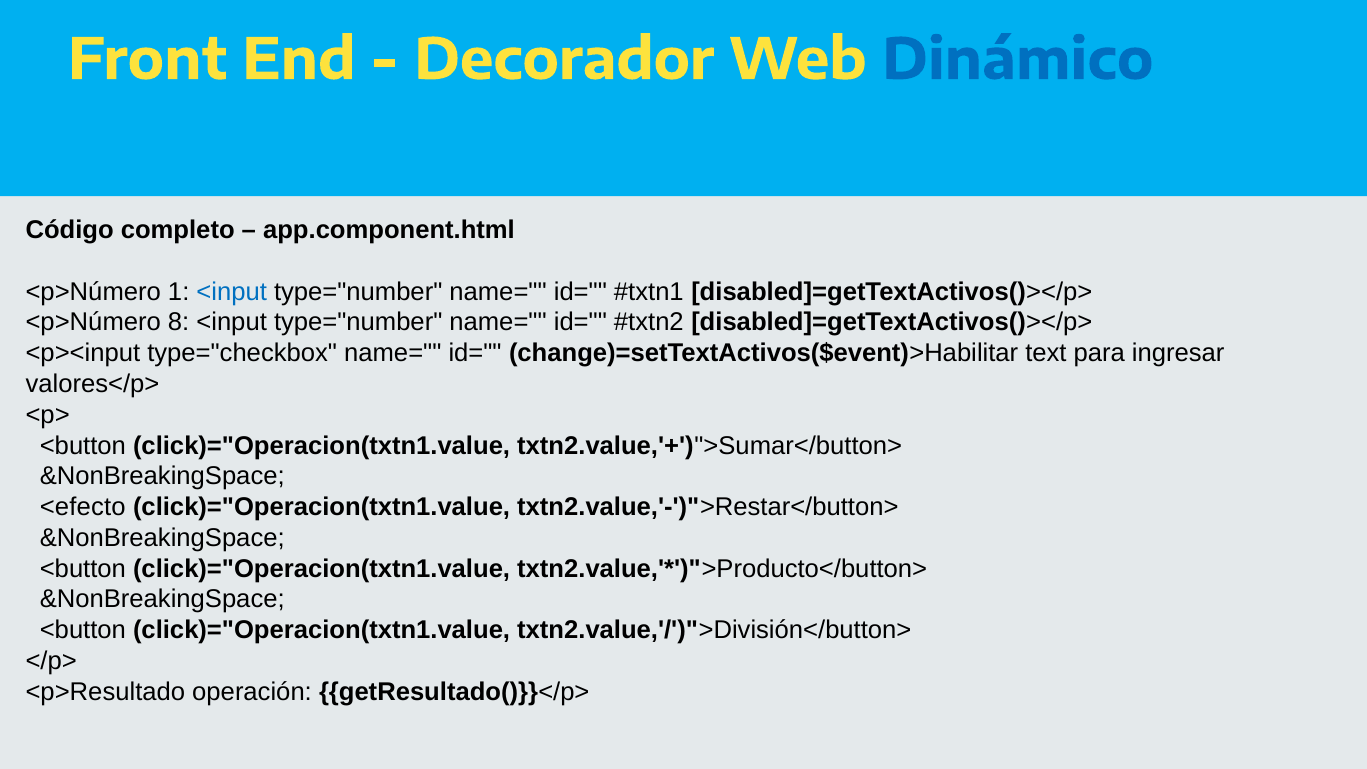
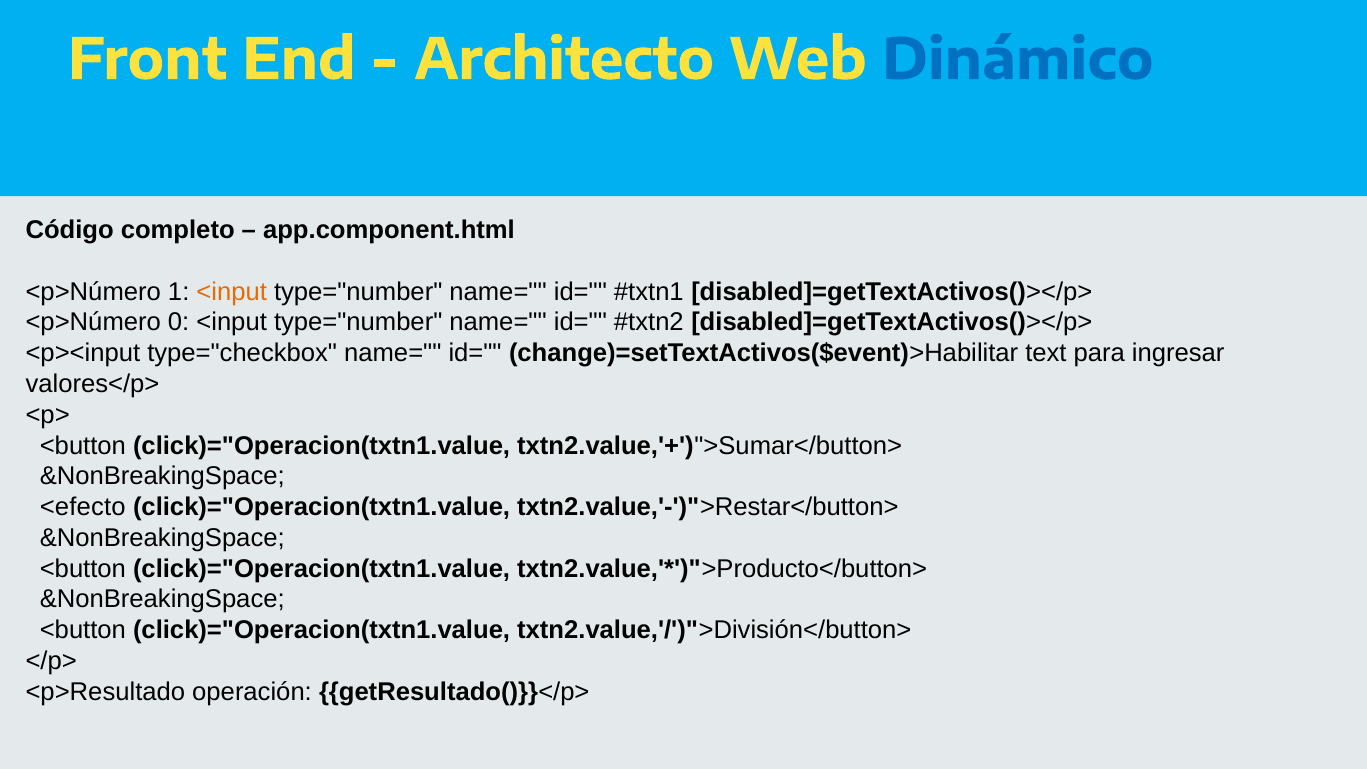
Decorador: Decorador -> Architecto
<input at (232, 292) colour: blue -> orange
8: 8 -> 0
